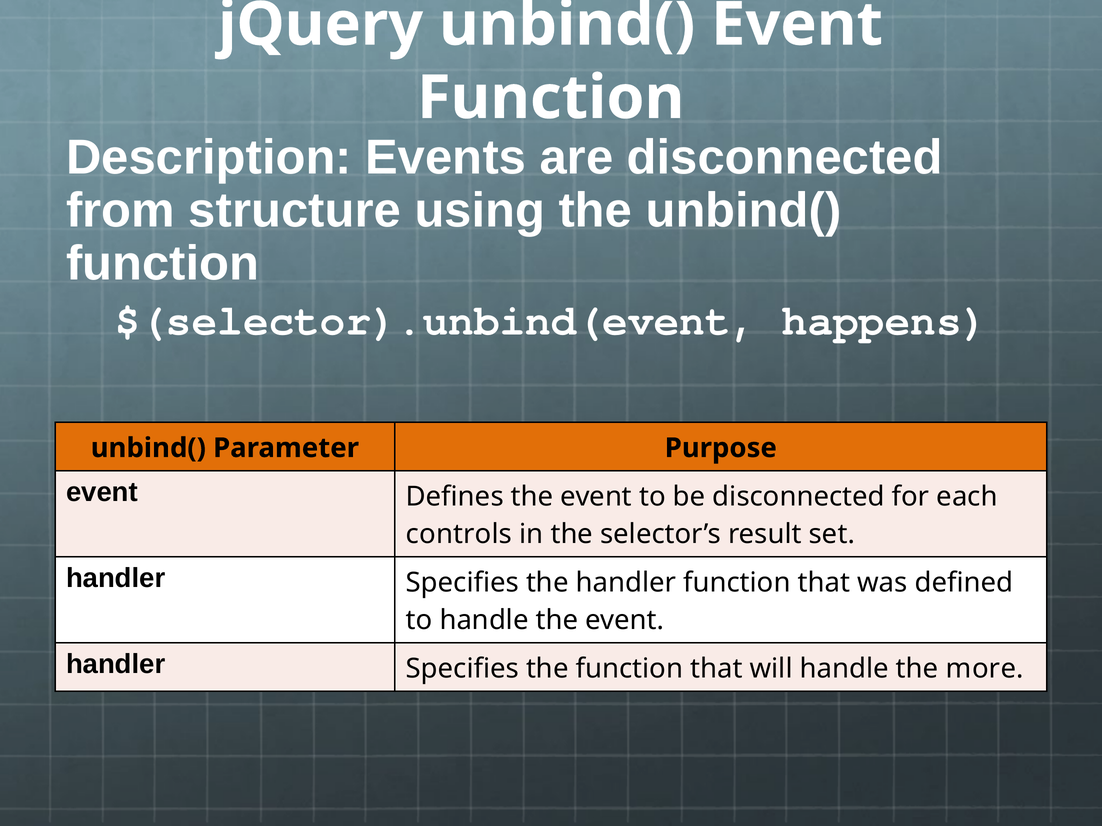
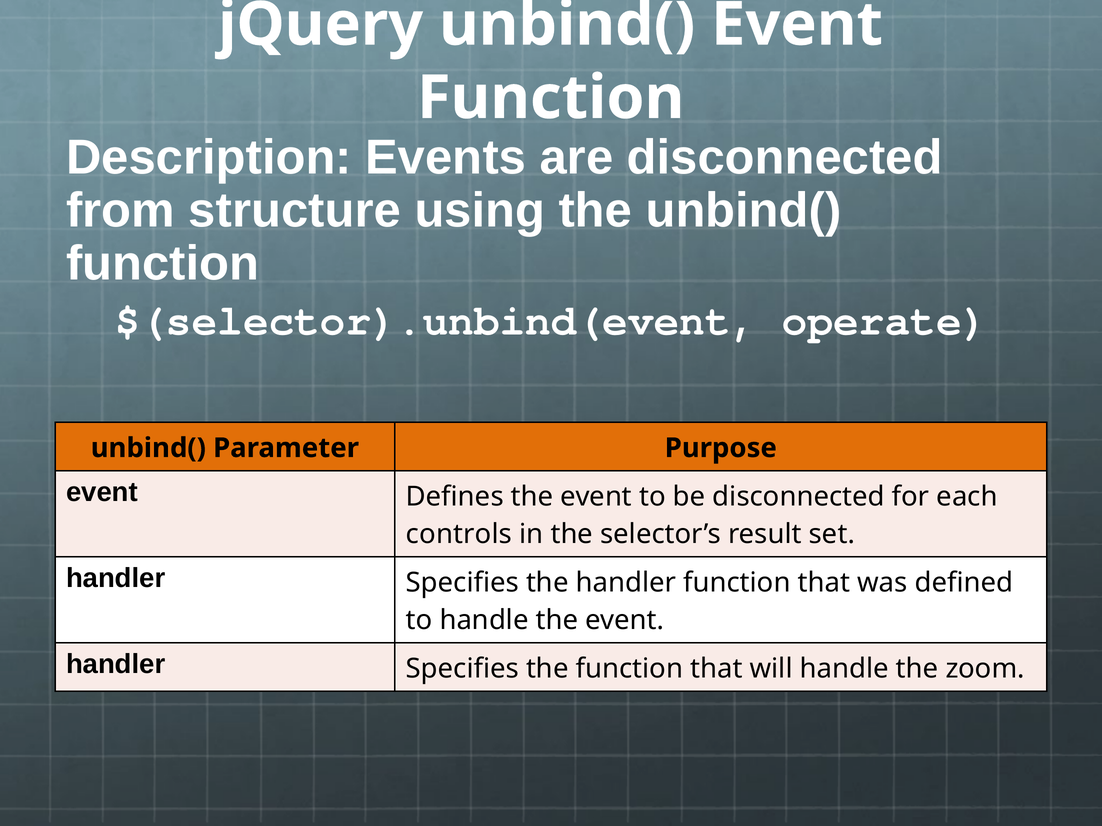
happens: happens -> operate
more: more -> zoom
